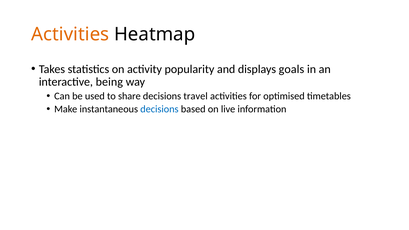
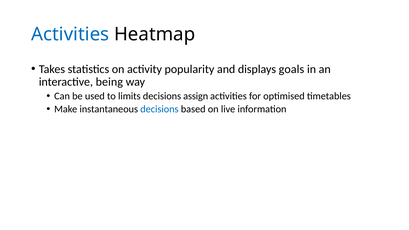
Activities at (70, 34) colour: orange -> blue
share: share -> limits
travel: travel -> assign
